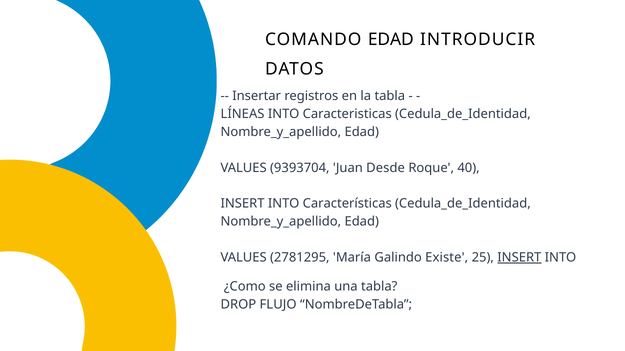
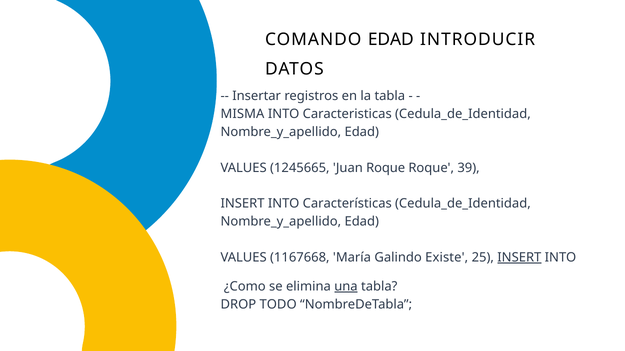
LÍNEAS: LÍNEAS -> MISMA
9393704: 9393704 -> 1245665
Juan Desde: Desde -> Roque
40: 40 -> 39
2781295: 2781295 -> 1167668
una underline: none -> present
FLUJO: FLUJO -> TODO
